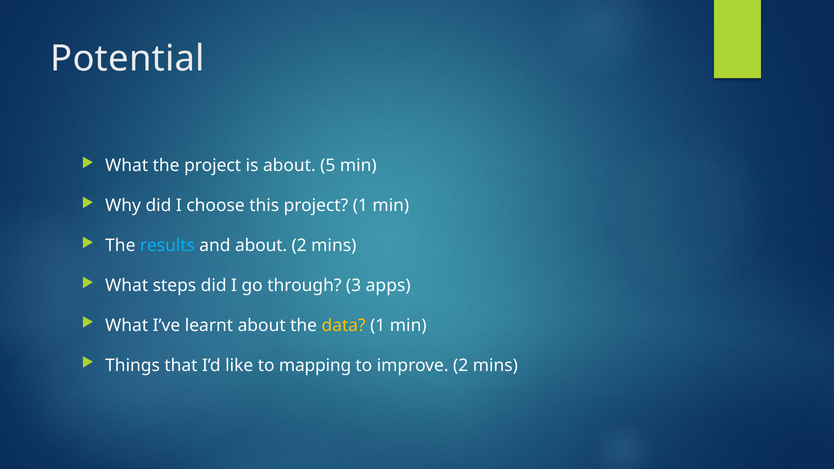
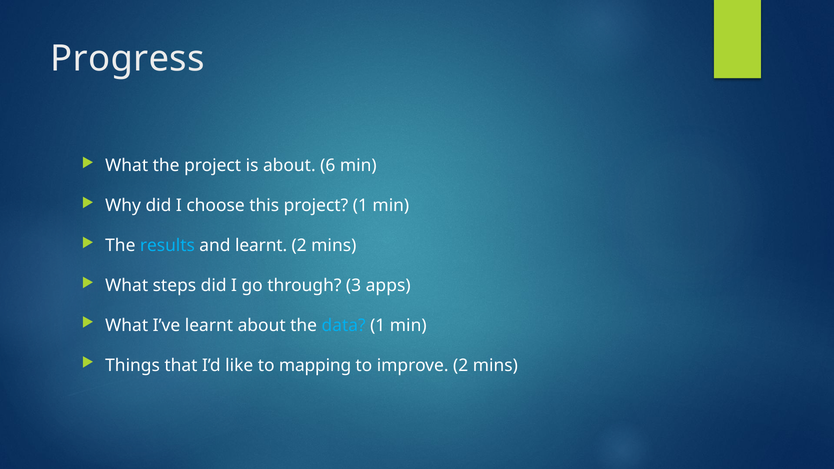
Potential: Potential -> Progress
5: 5 -> 6
and about: about -> learnt
data colour: yellow -> light blue
